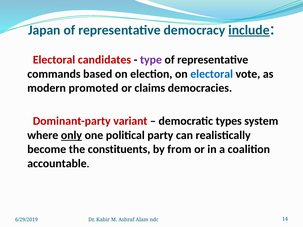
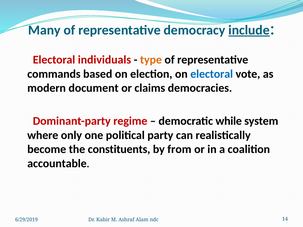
Japan: Japan -> Many
candidates: candidates -> individuals
type colour: purple -> orange
promoted: promoted -> document
variant: variant -> regime
types: types -> while
only underline: present -> none
